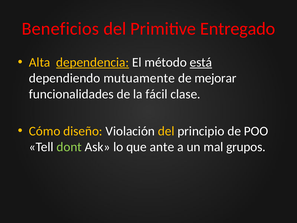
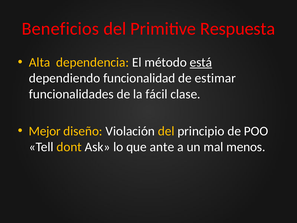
Entregado: Entregado -> Respuesta
dependencia underline: present -> none
mutuamente: mutuamente -> funcionalidad
mejorar: mejorar -> estimar
Cómo: Cómo -> Mejor
dont colour: light green -> yellow
grupos: grupos -> menos
